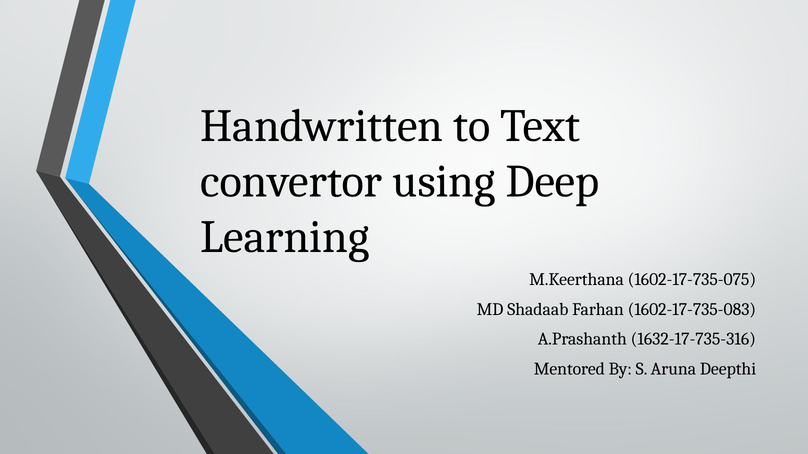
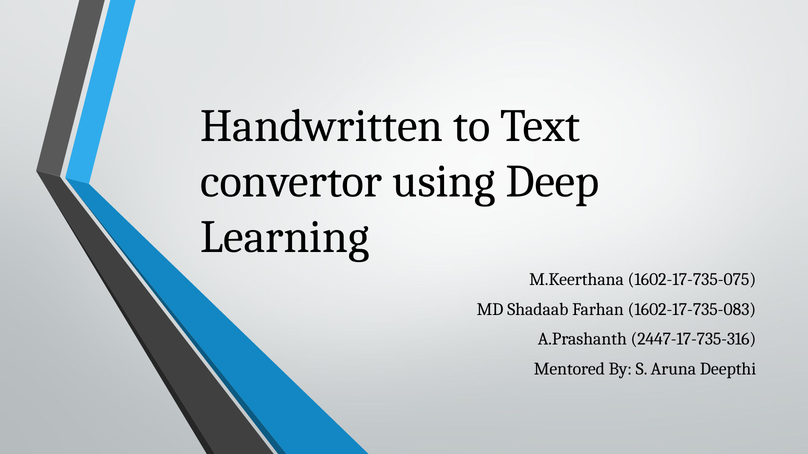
1632-17-735-316: 1632-17-735-316 -> 2447-17-735-316
